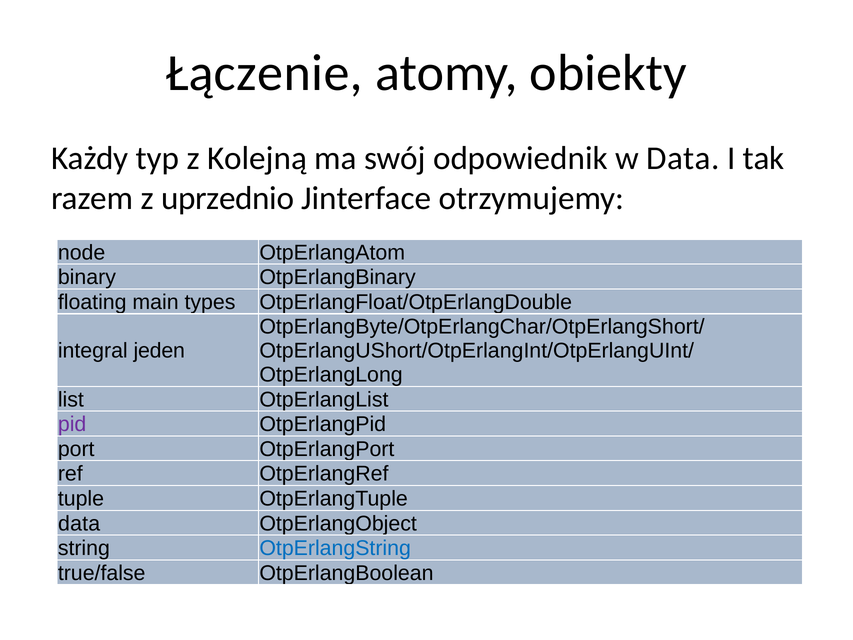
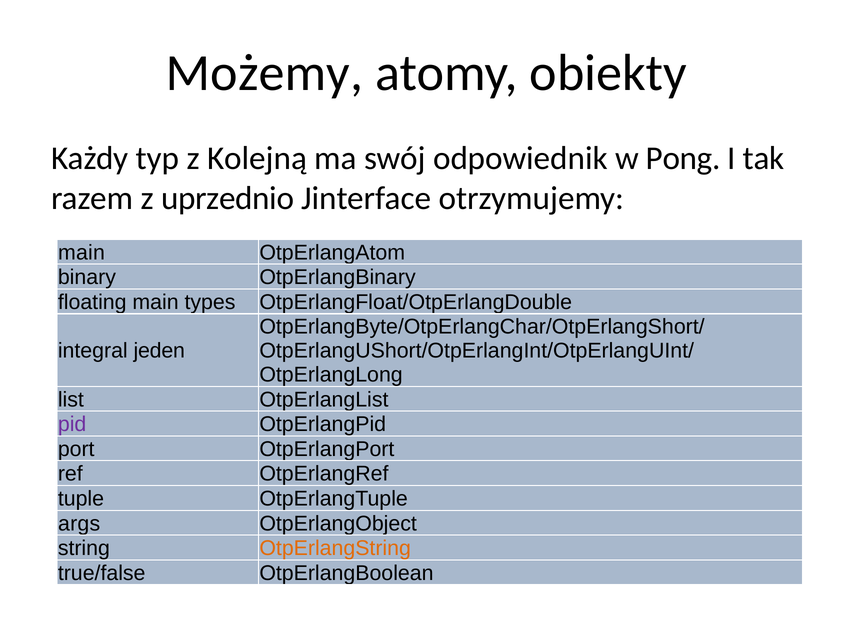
Łączenie: Łączenie -> Możemy
w Data: Data -> Pong
node at (82, 252): node -> main
data at (79, 523): data -> args
OtpErlangString colour: blue -> orange
